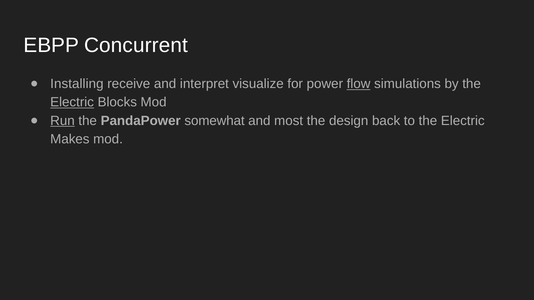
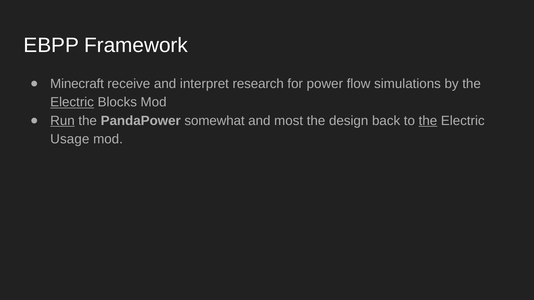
Concurrent: Concurrent -> Framework
Installing: Installing -> Minecraft
visualize: visualize -> research
flow underline: present -> none
the at (428, 121) underline: none -> present
Makes: Makes -> Usage
